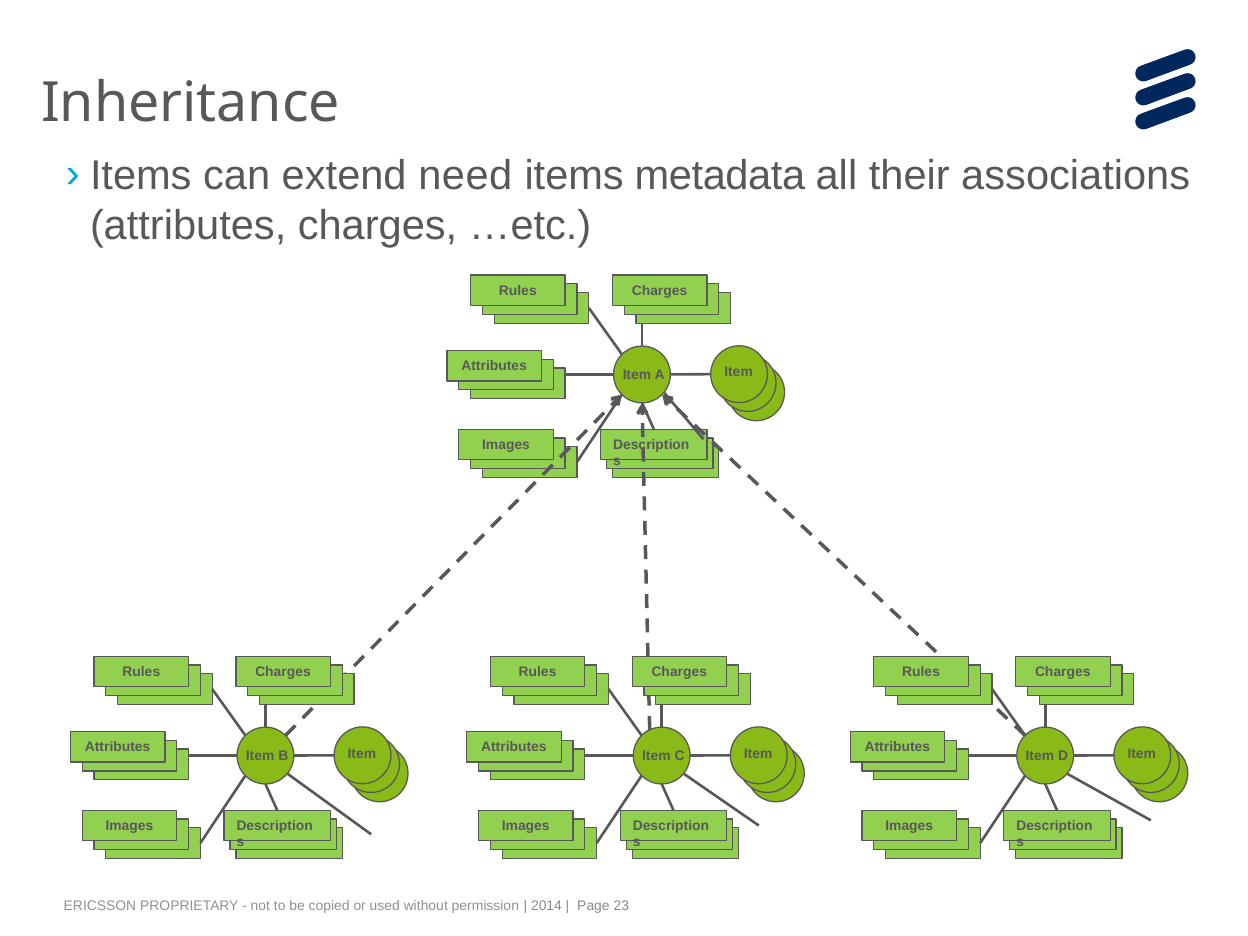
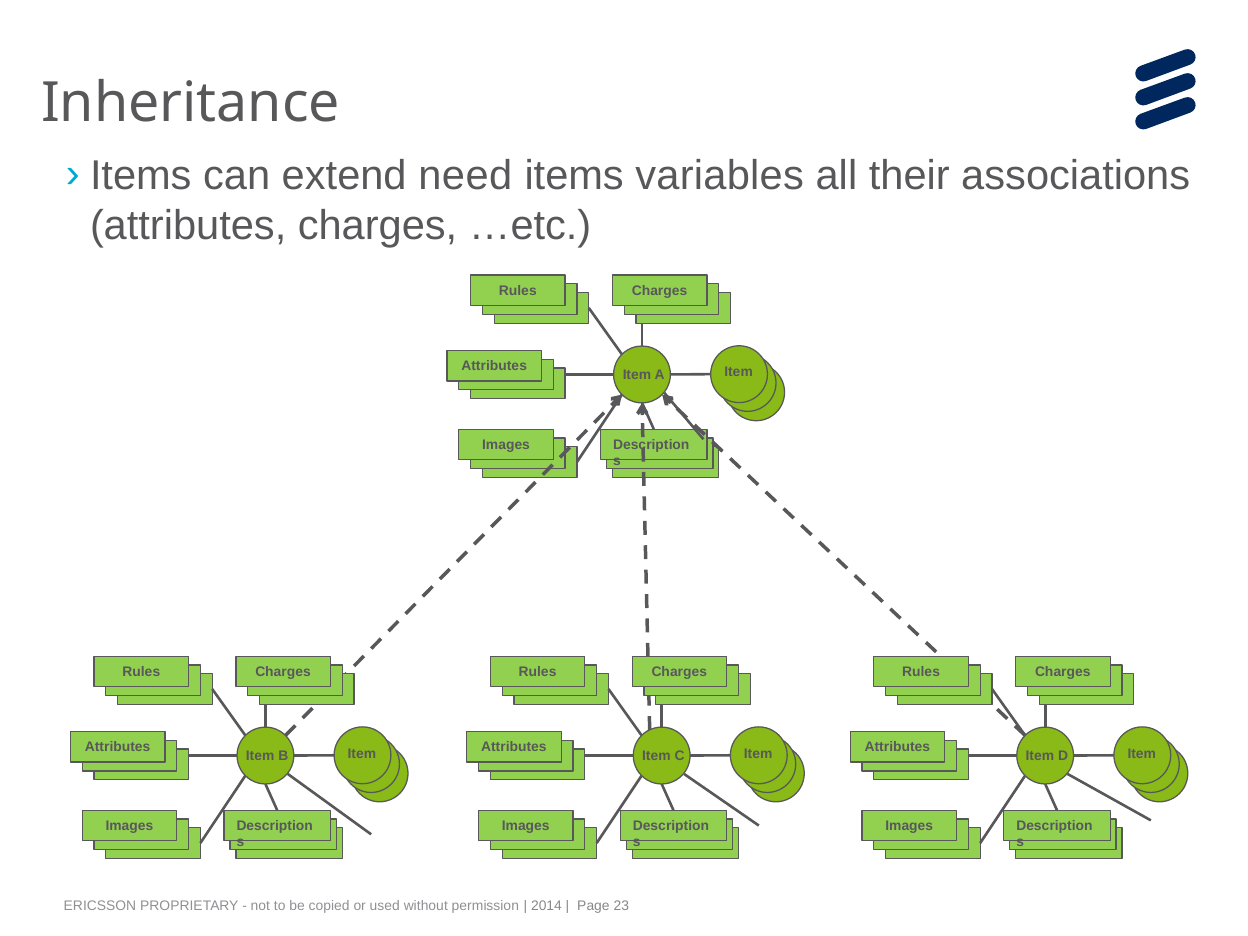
metadata: metadata -> variables
